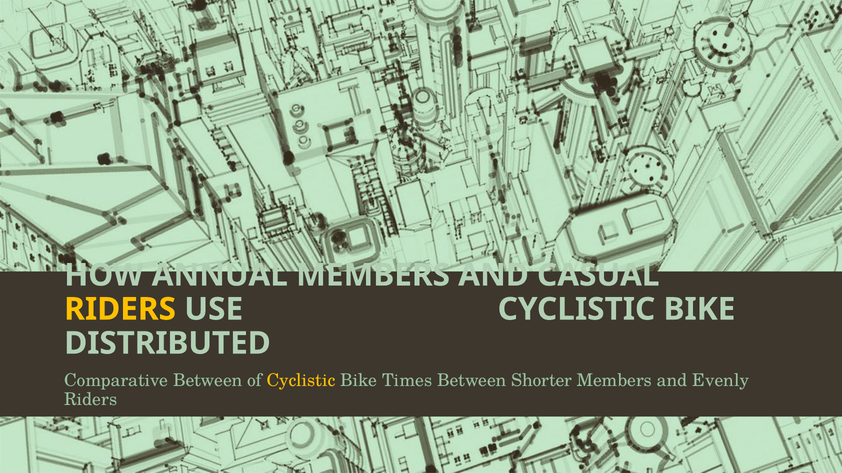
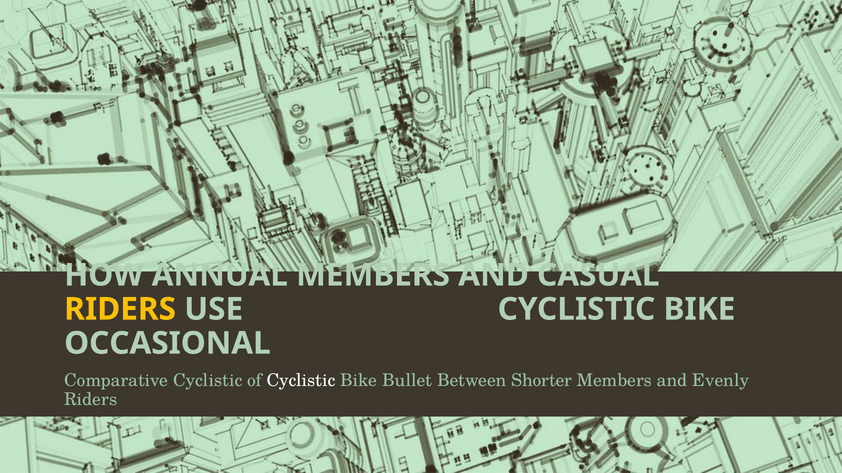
DISTRIBUTED: DISTRIBUTED -> OCCASIONAL
Comparative Between: Between -> Cyclistic
Cyclistic at (301, 381) colour: yellow -> white
Times: Times -> Bullet
